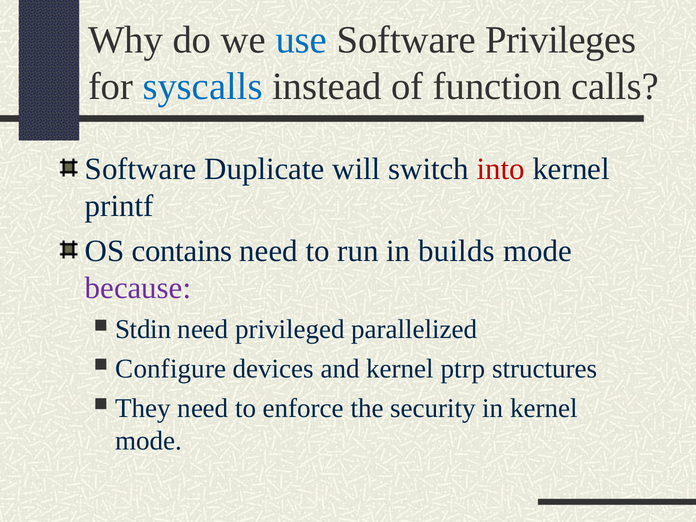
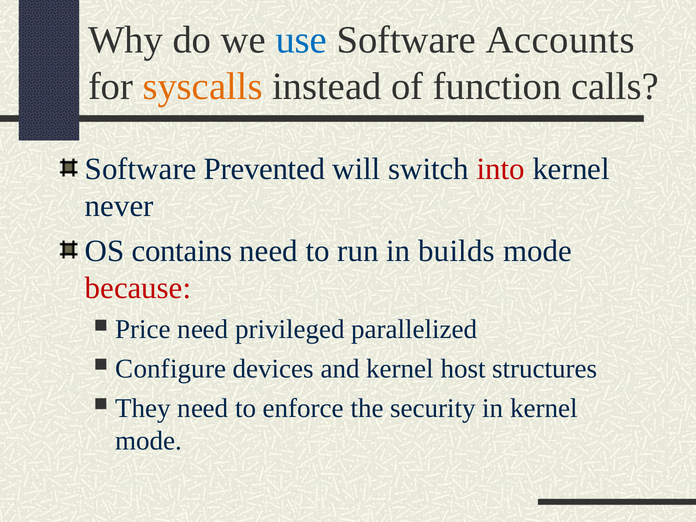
Privileges: Privileges -> Accounts
syscalls colour: blue -> orange
Duplicate: Duplicate -> Prevented
printf: printf -> never
because colour: purple -> red
Stdin: Stdin -> Price
ptrp: ptrp -> host
